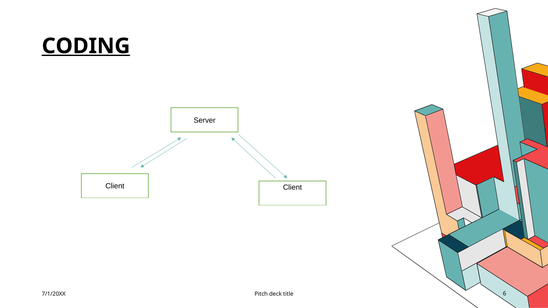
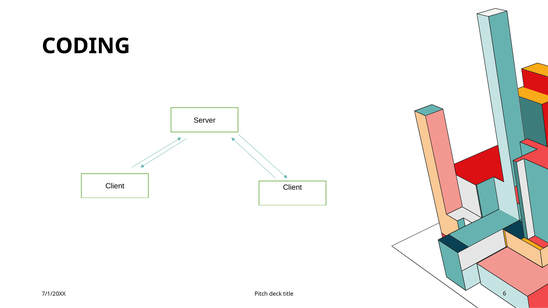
CODING underline: present -> none
